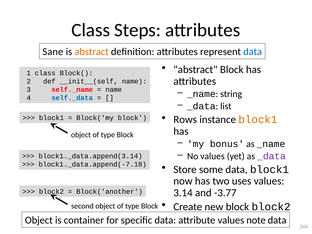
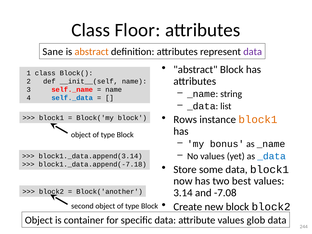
Steps: Steps -> Floor
data at (253, 52) colour: blue -> purple
_data at (272, 156) colour: purple -> blue
uses: uses -> best
-3.77: -3.77 -> -7.08
note: note -> glob
